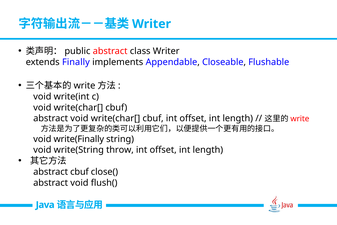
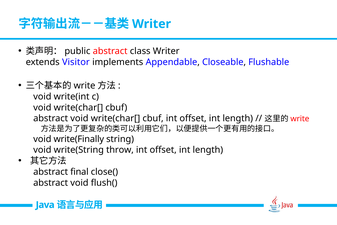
Finally: Finally -> Visitor
abstract cbuf: cbuf -> final
